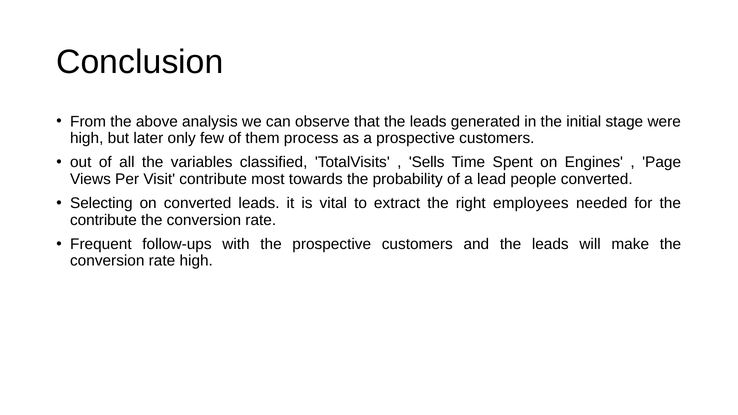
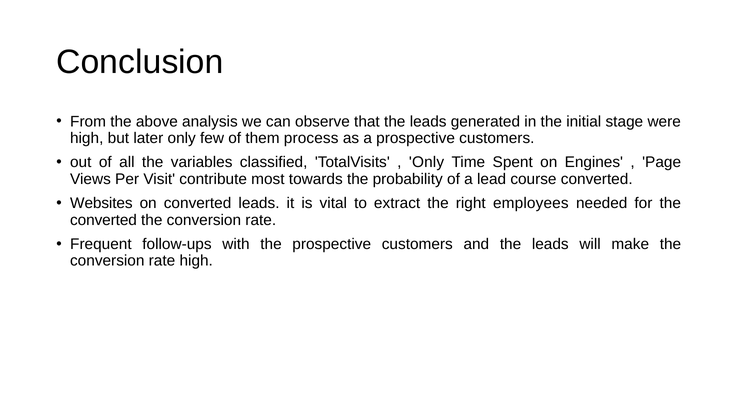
Sells at (427, 162): Sells -> Only
people: people -> course
Selecting: Selecting -> Websites
contribute at (103, 220): contribute -> converted
